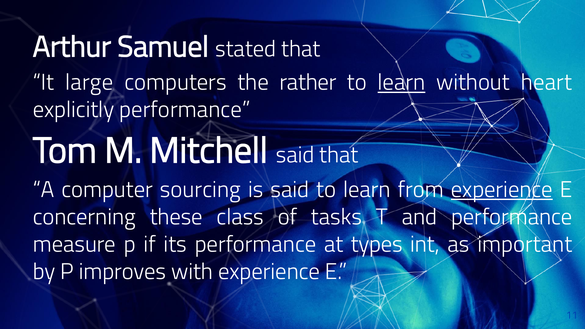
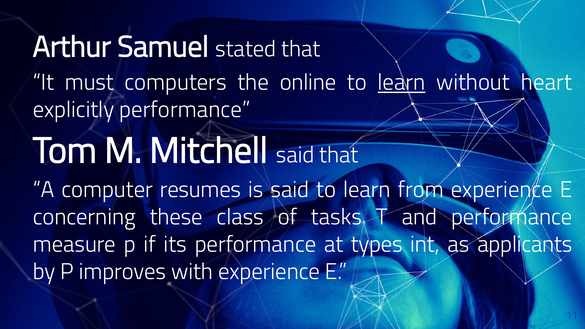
large: large -> must
rather: rather -> online
sourcing: sourcing -> resumes
experience at (502, 190) underline: present -> none
important: important -> applicants
